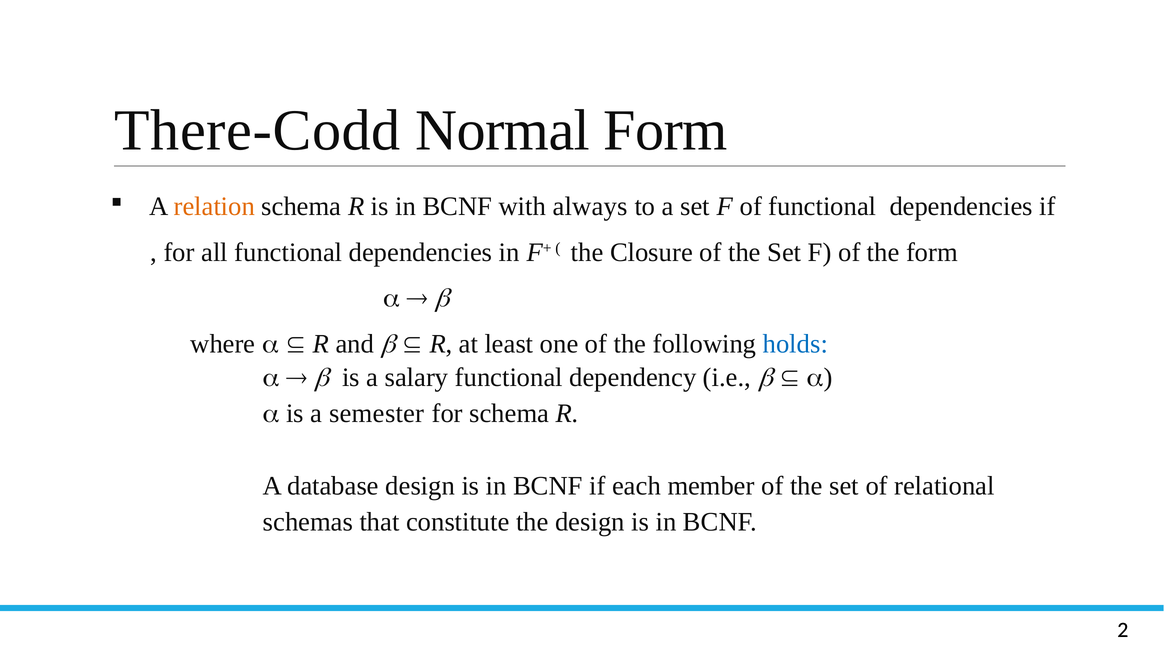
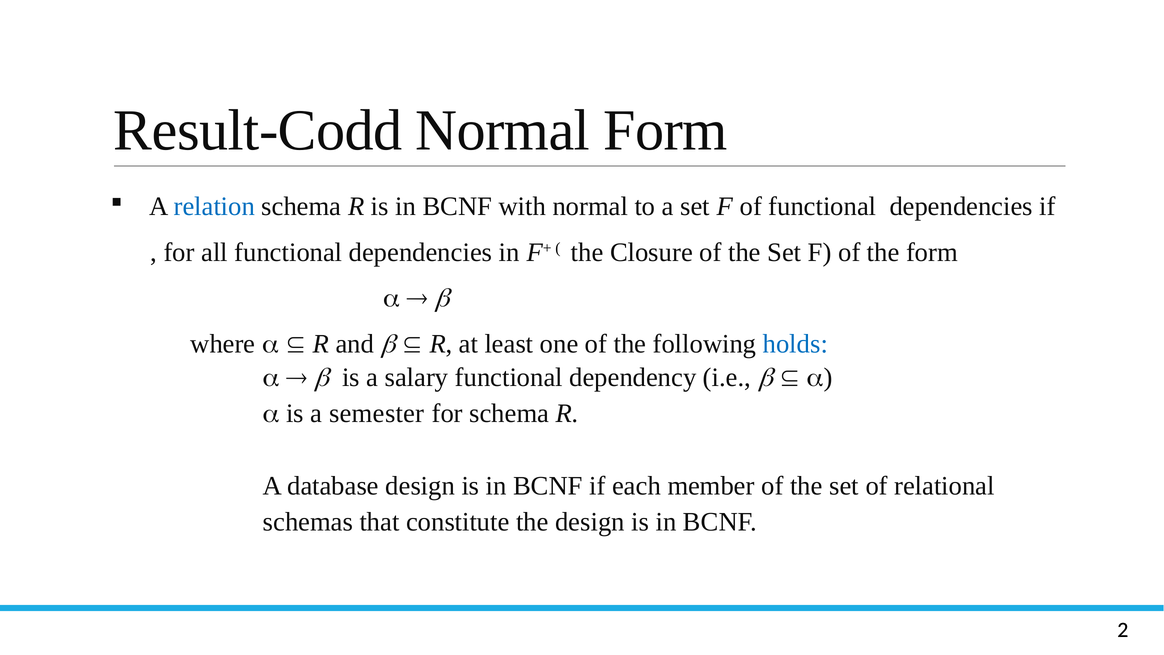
There-Codd: There-Codd -> Result-Codd
relation colour: orange -> blue
with always: always -> normal
